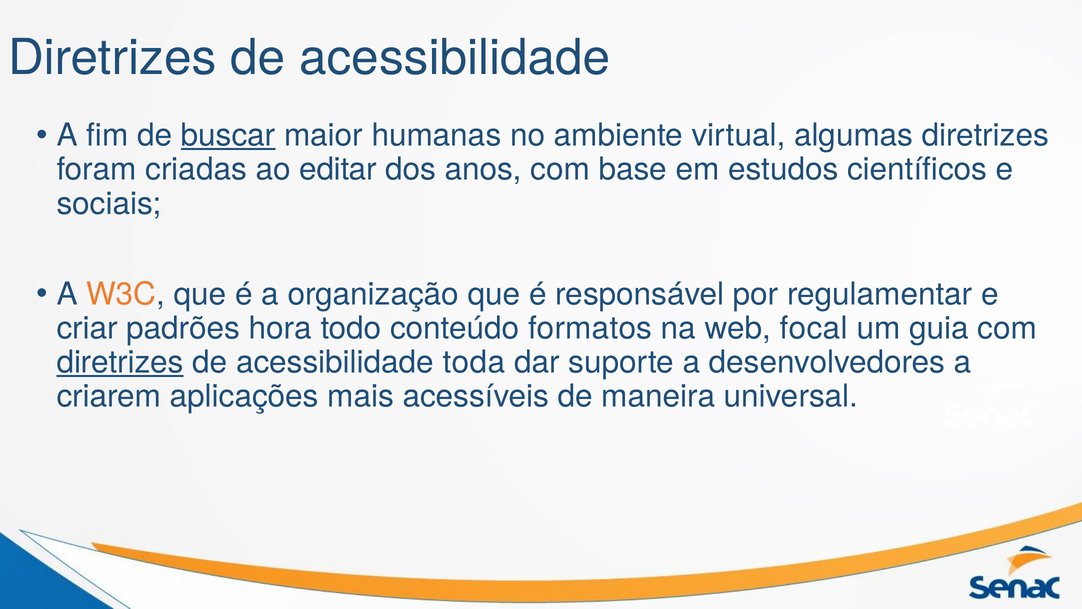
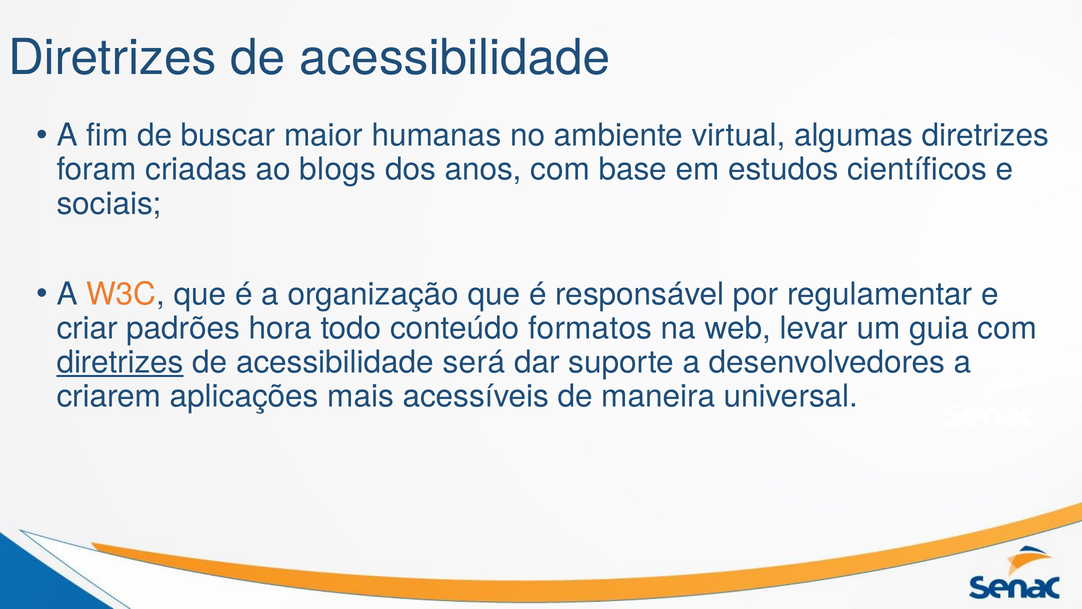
buscar underline: present -> none
editar: editar -> blogs
focal: focal -> levar
toda: toda -> será
